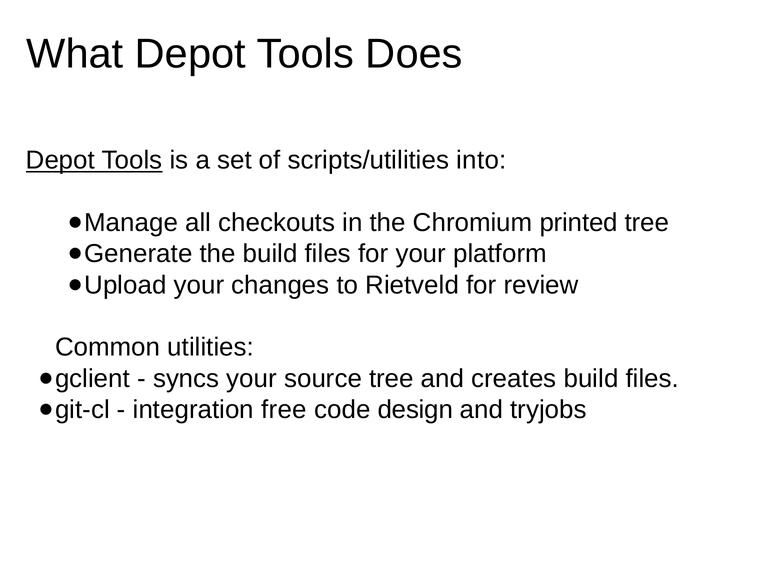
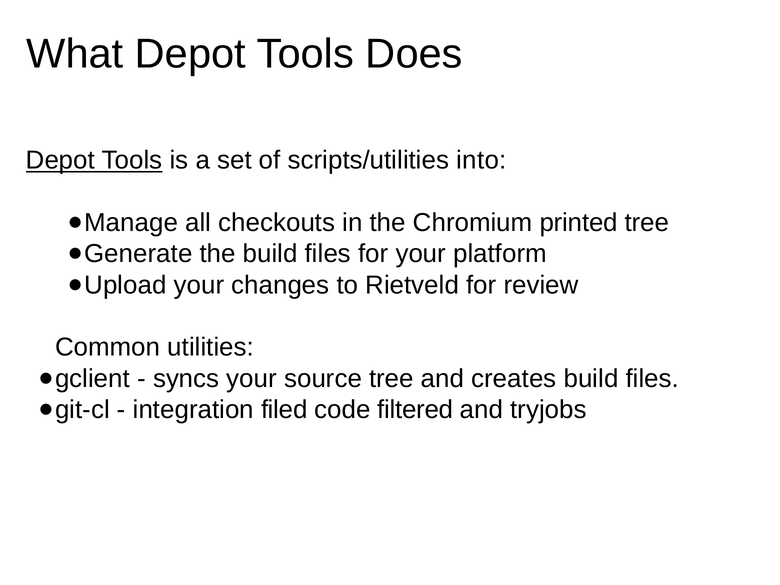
free: free -> filed
design: design -> filtered
